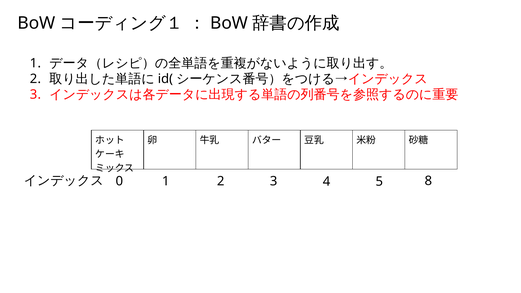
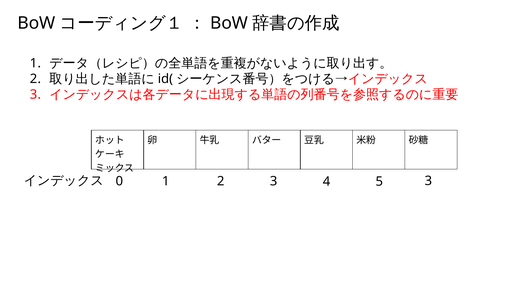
0 8: 8 -> 3
